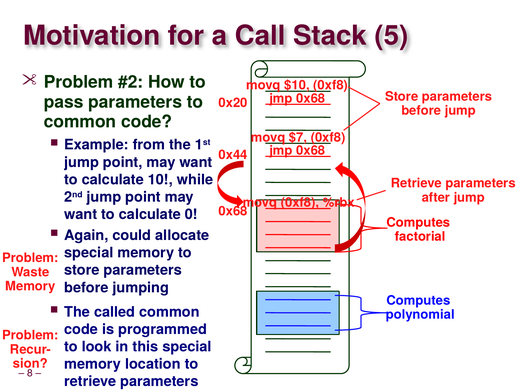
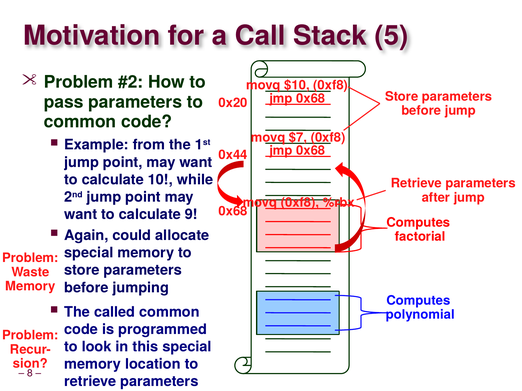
0: 0 -> 9
